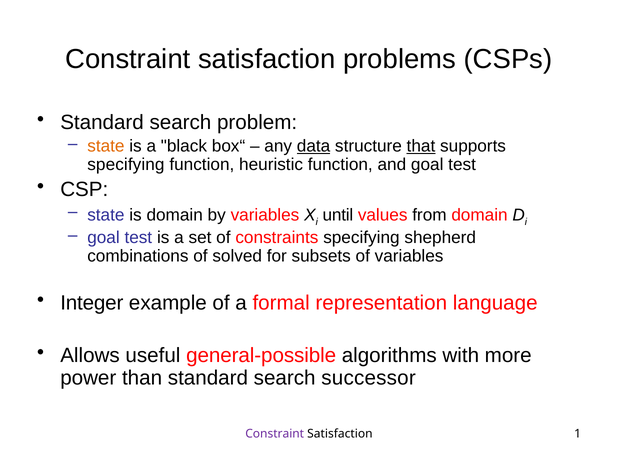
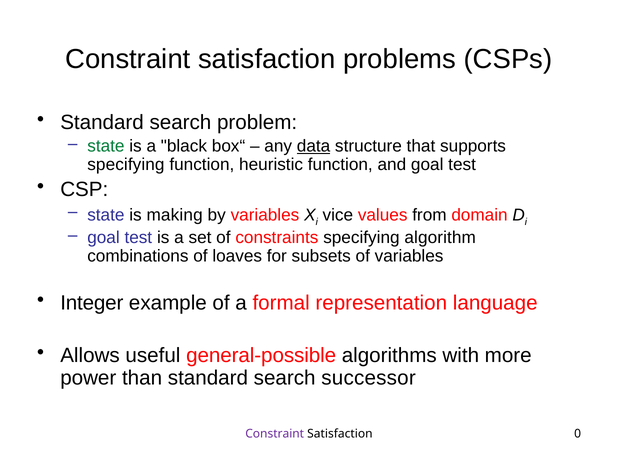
state at (106, 146) colour: orange -> green
that underline: present -> none
is domain: domain -> making
until: until -> vice
shepherd: shepherd -> algorithm
solved: solved -> loaves
1: 1 -> 0
